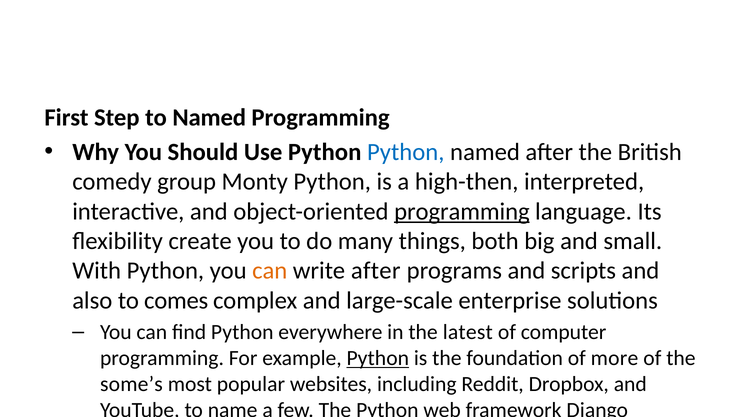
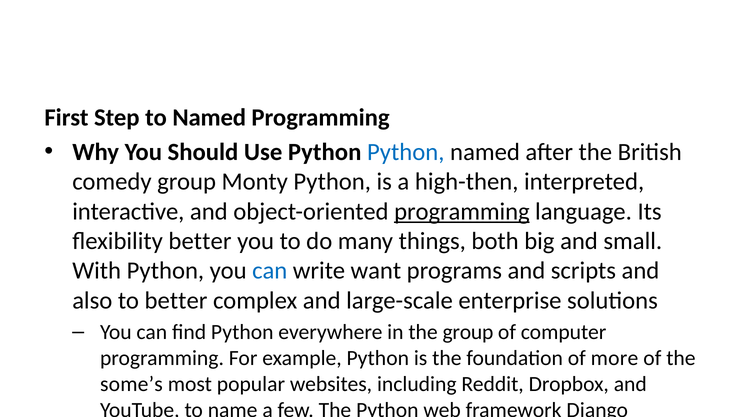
flexibility create: create -> better
can at (270, 271) colour: orange -> blue
write after: after -> want
to comes: comes -> better
the latest: latest -> group
Python at (378, 358) underline: present -> none
